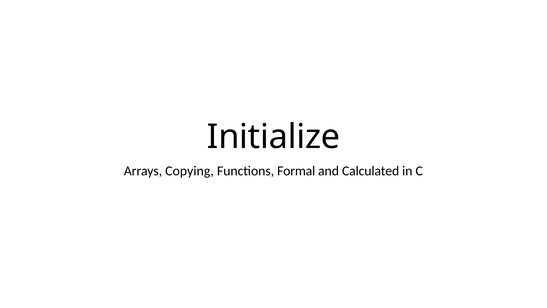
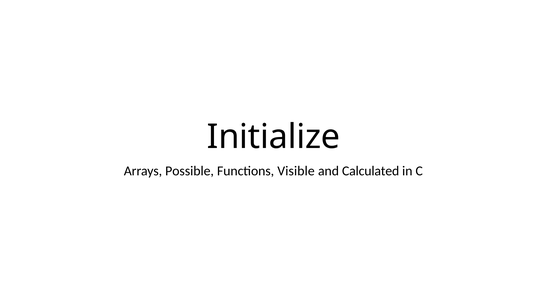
Copying: Copying -> Possible
Formal: Formal -> Visible
